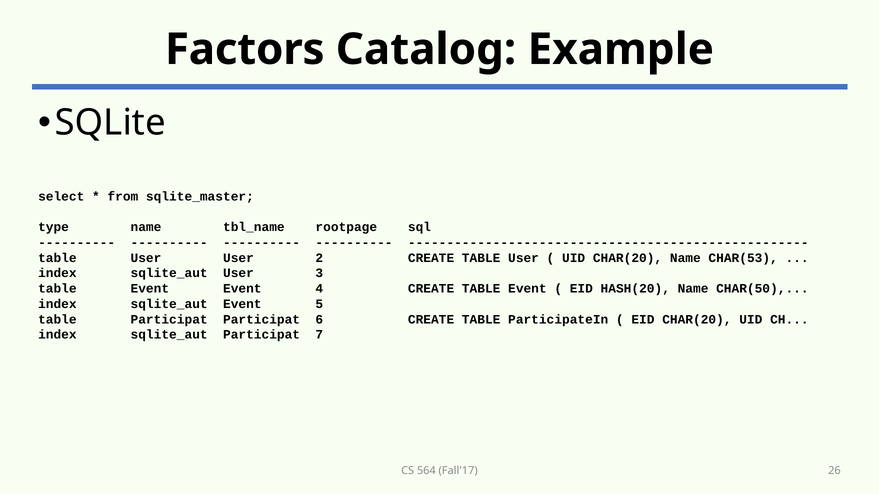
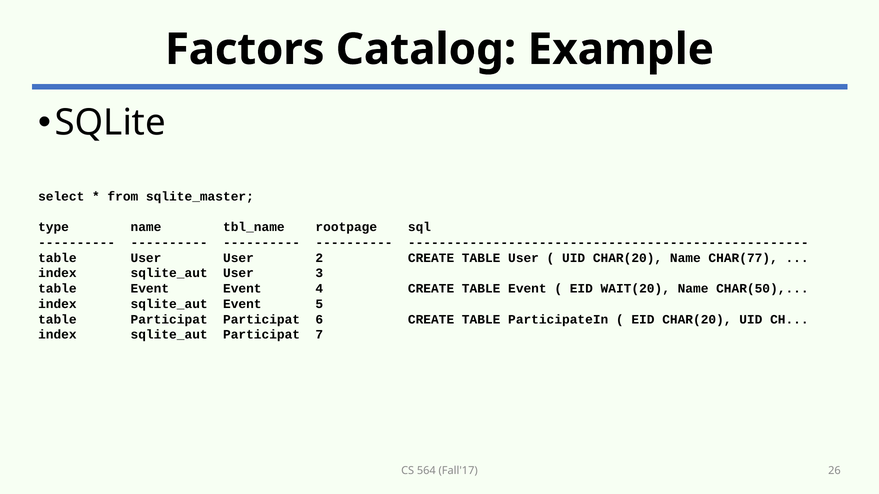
CHAR(53: CHAR(53 -> CHAR(77
HASH(20: HASH(20 -> WAIT(20
